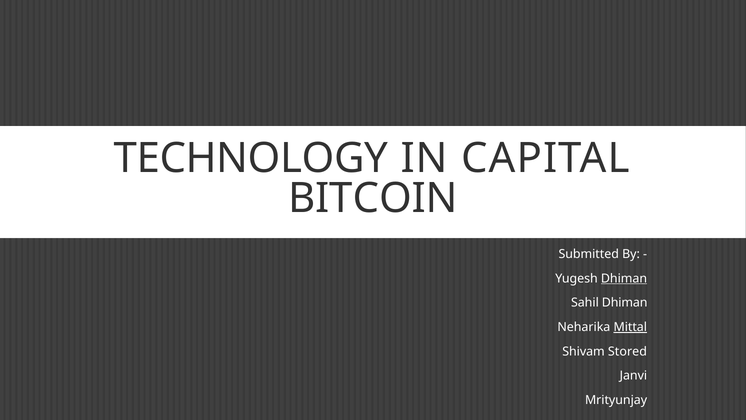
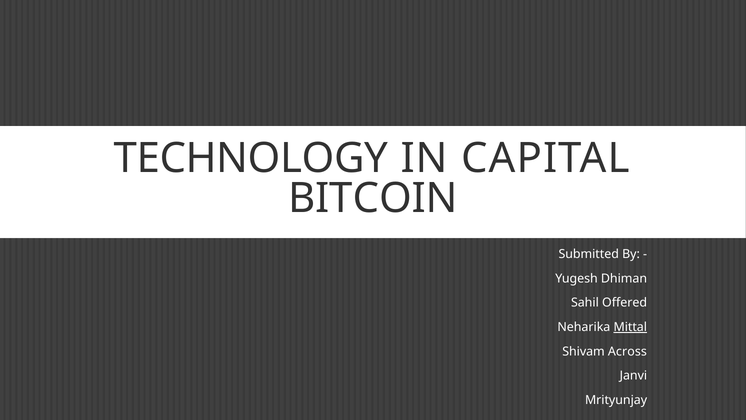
Dhiman at (624, 278) underline: present -> none
Sahil Dhiman: Dhiman -> Offered
Stored: Stored -> Across
